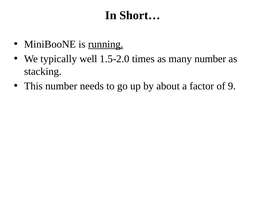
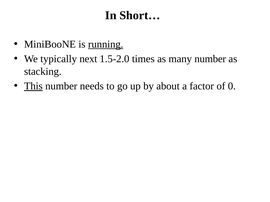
well: well -> next
This underline: none -> present
9: 9 -> 0
